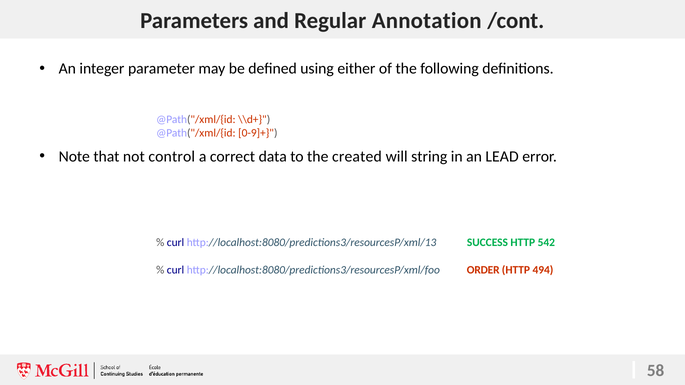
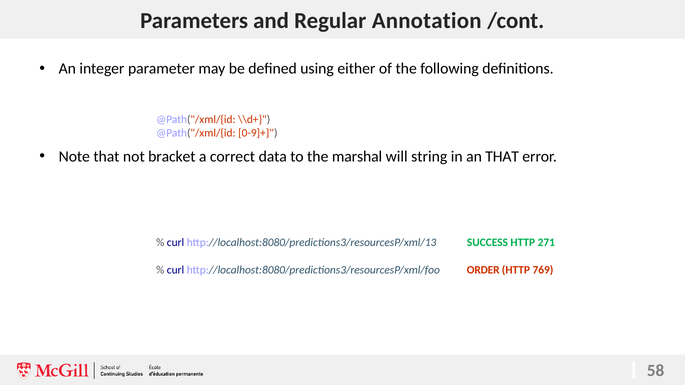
control: control -> bracket
created: created -> marshal
an LEAD: LEAD -> THAT
542: 542 -> 271
494: 494 -> 769
